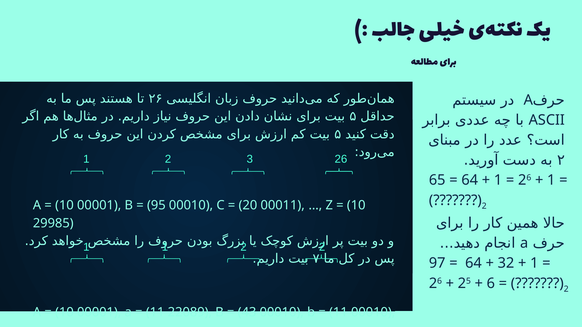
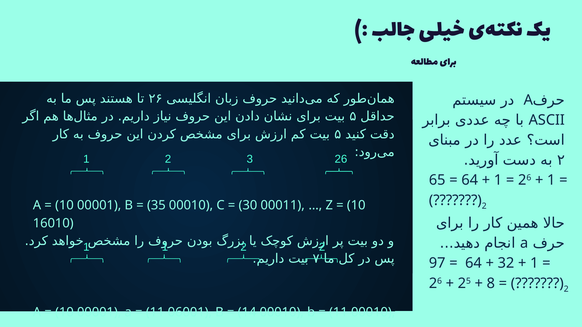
95: 95 -> 35
20: 20 -> 30
29985: 29985 -> 16010
6: 6 -> 8
22089: 22089 -> 06001
43: 43 -> 14
